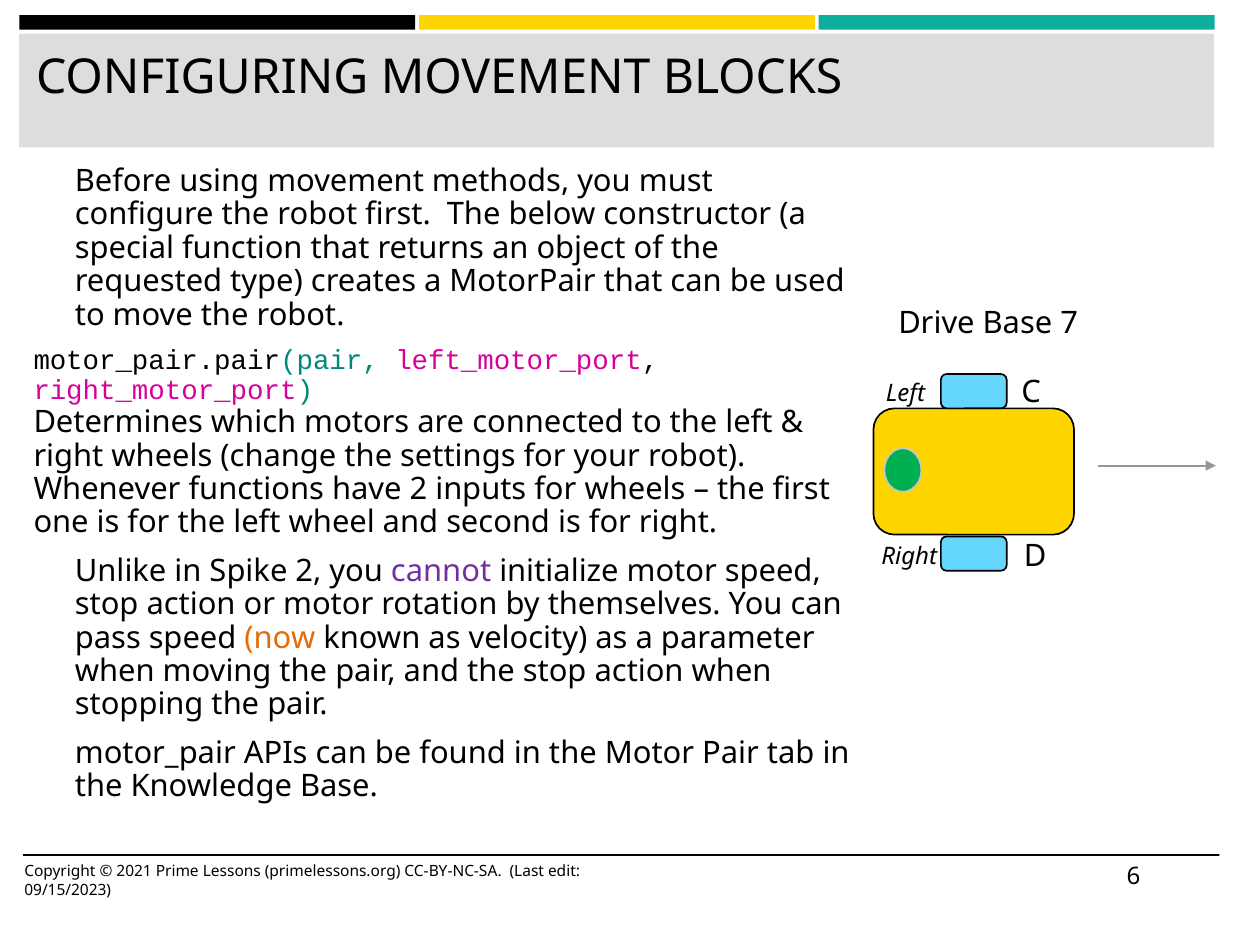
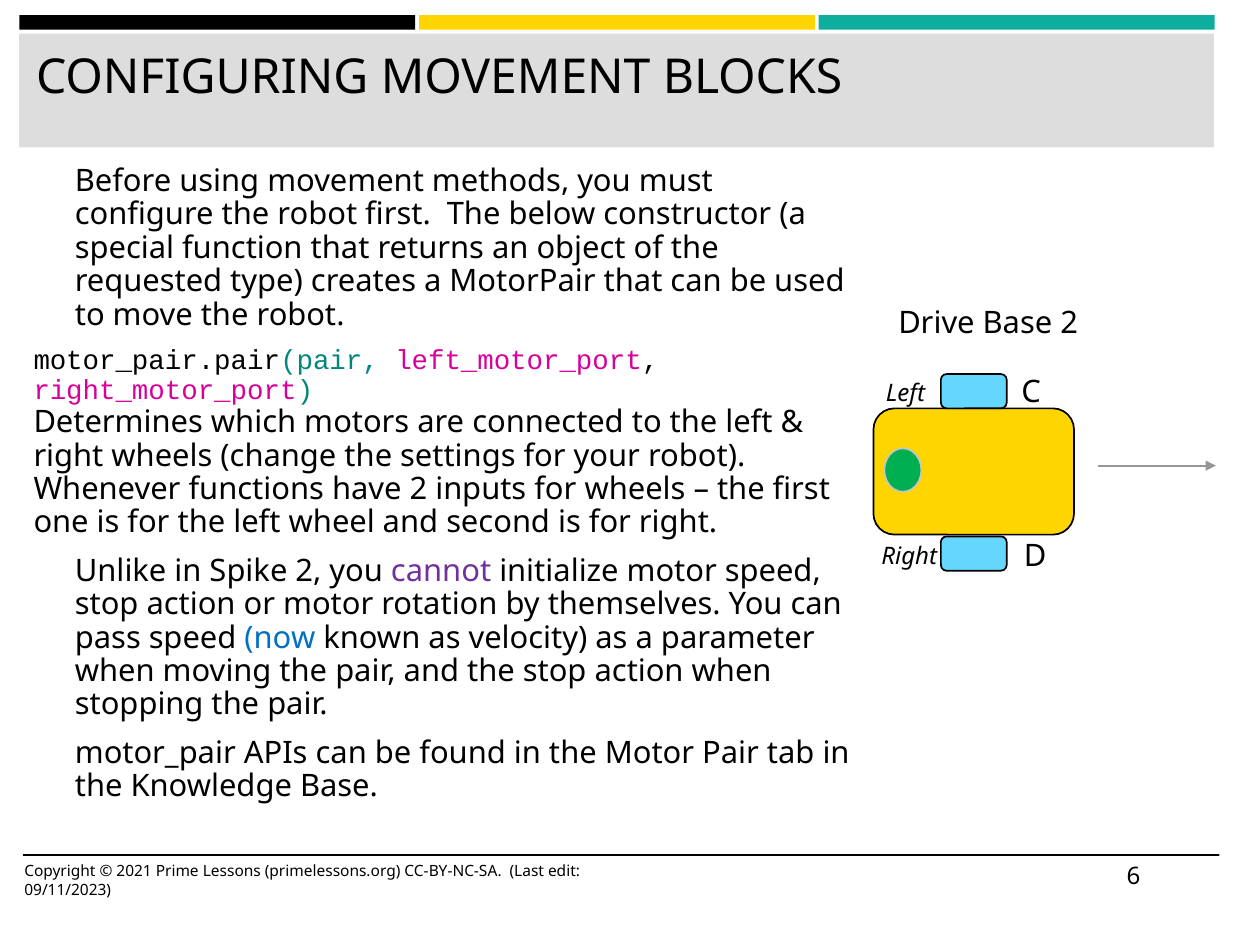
Base 7: 7 -> 2
now colour: orange -> blue
09/15/2023: 09/15/2023 -> 09/11/2023
